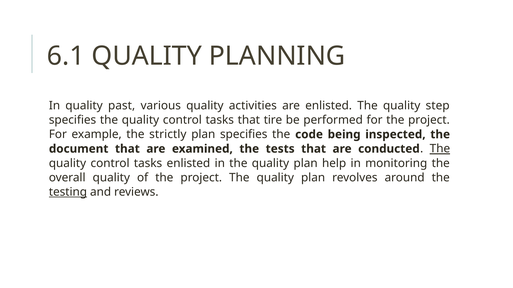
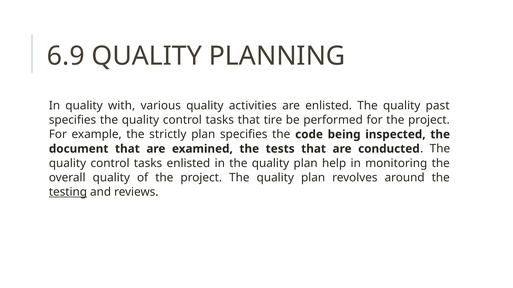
6.1: 6.1 -> 6.9
past: past -> with
step: step -> past
The at (440, 149) underline: present -> none
